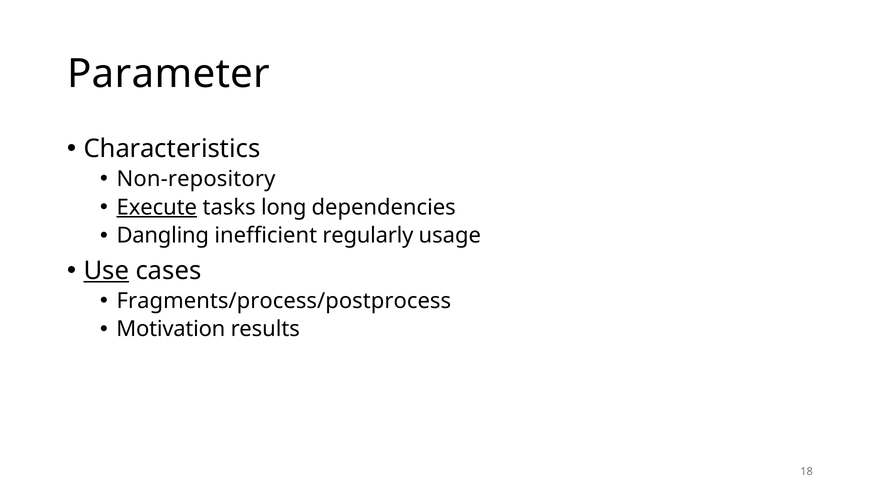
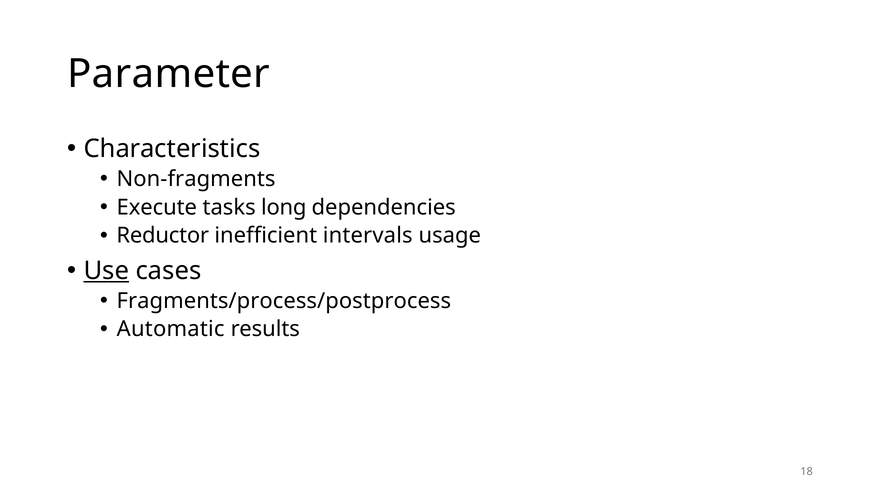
Non-repository: Non-repository -> Non-fragments
Execute underline: present -> none
Dangling: Dangling -> Reductor
regularly: regularly -> intervals
Motivation: Motivation -> Automatic
